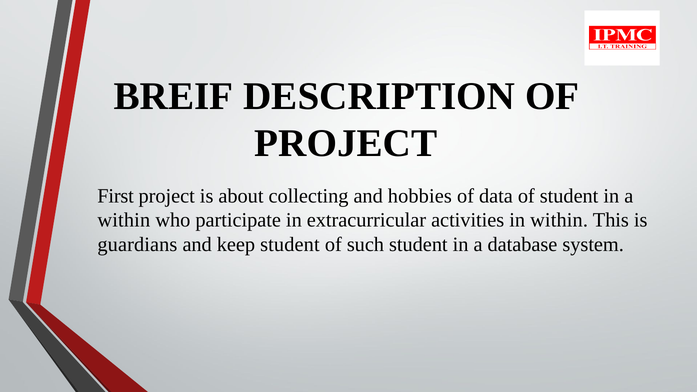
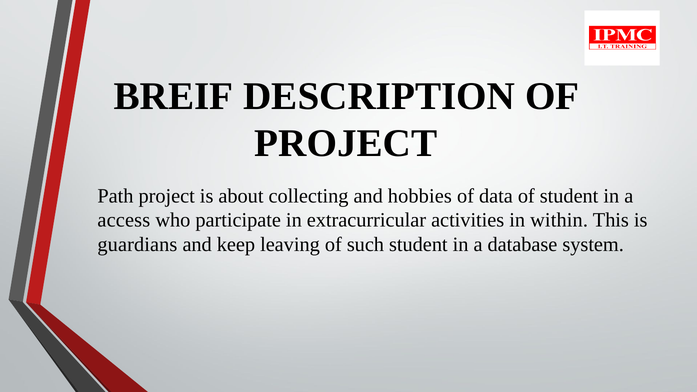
First: First -> Path
within at (124, 220): within -> access
keep student: student -> leaving
